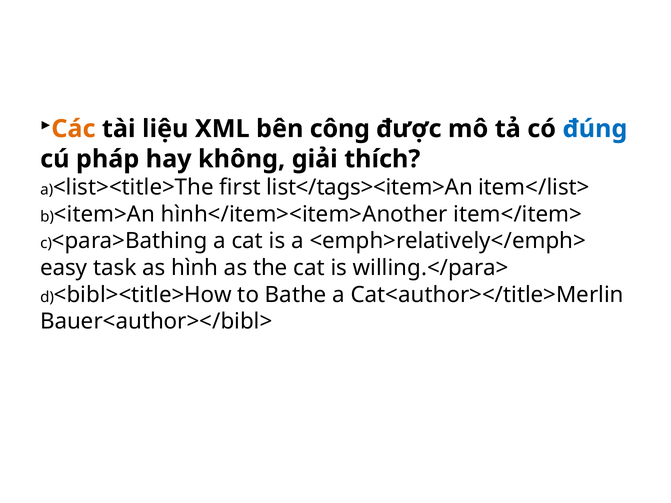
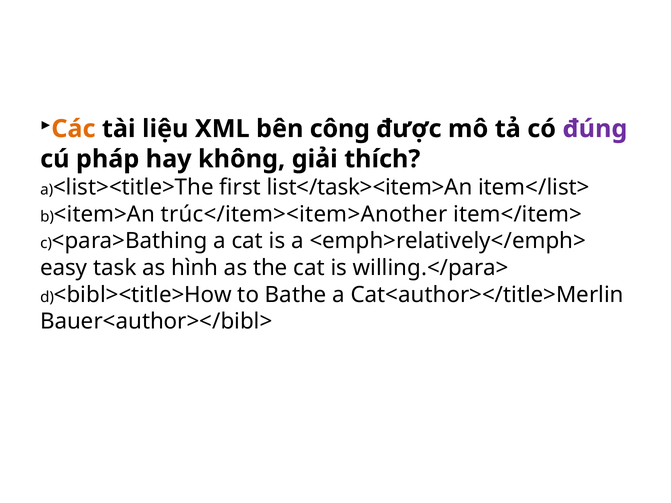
đúng colour: blue -> purple
list</tags><item>An: list</tags><item>An -> list</task><item>An
hình</item><item>Another: hình</item><item>Another -> trúc</item><item>Another
